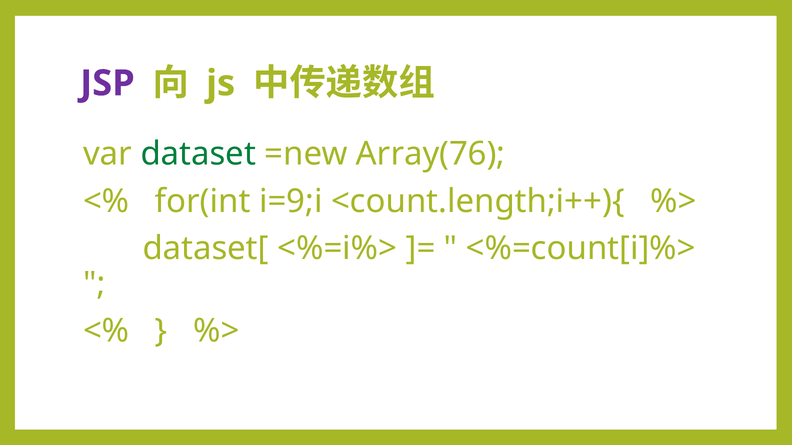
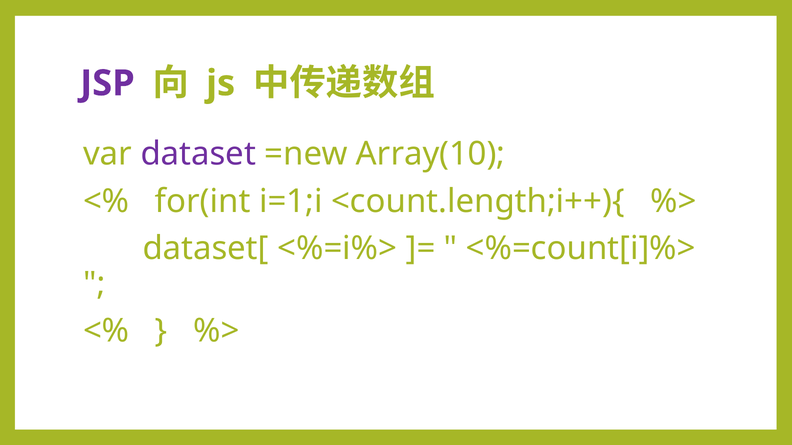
dataset colour: green -> purple
Array(76: Array(76 -> Array(10
i=9;i: i=9;i -> i=1;i
